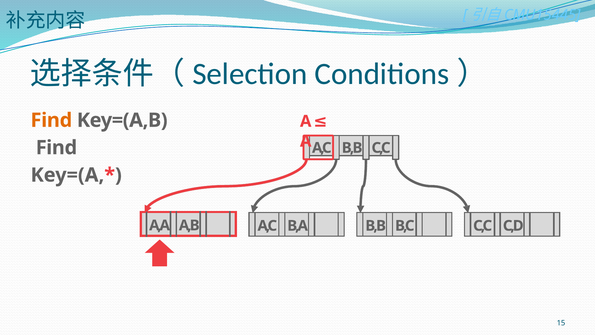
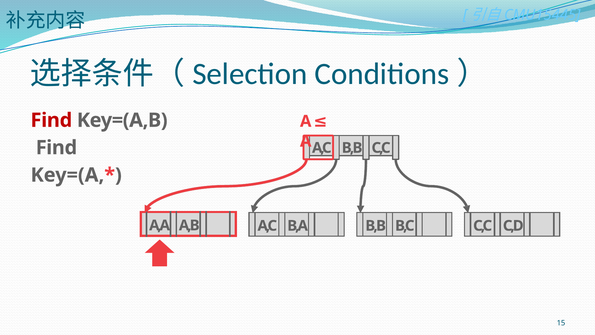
Find at (51, 120) colour: orange -> red
